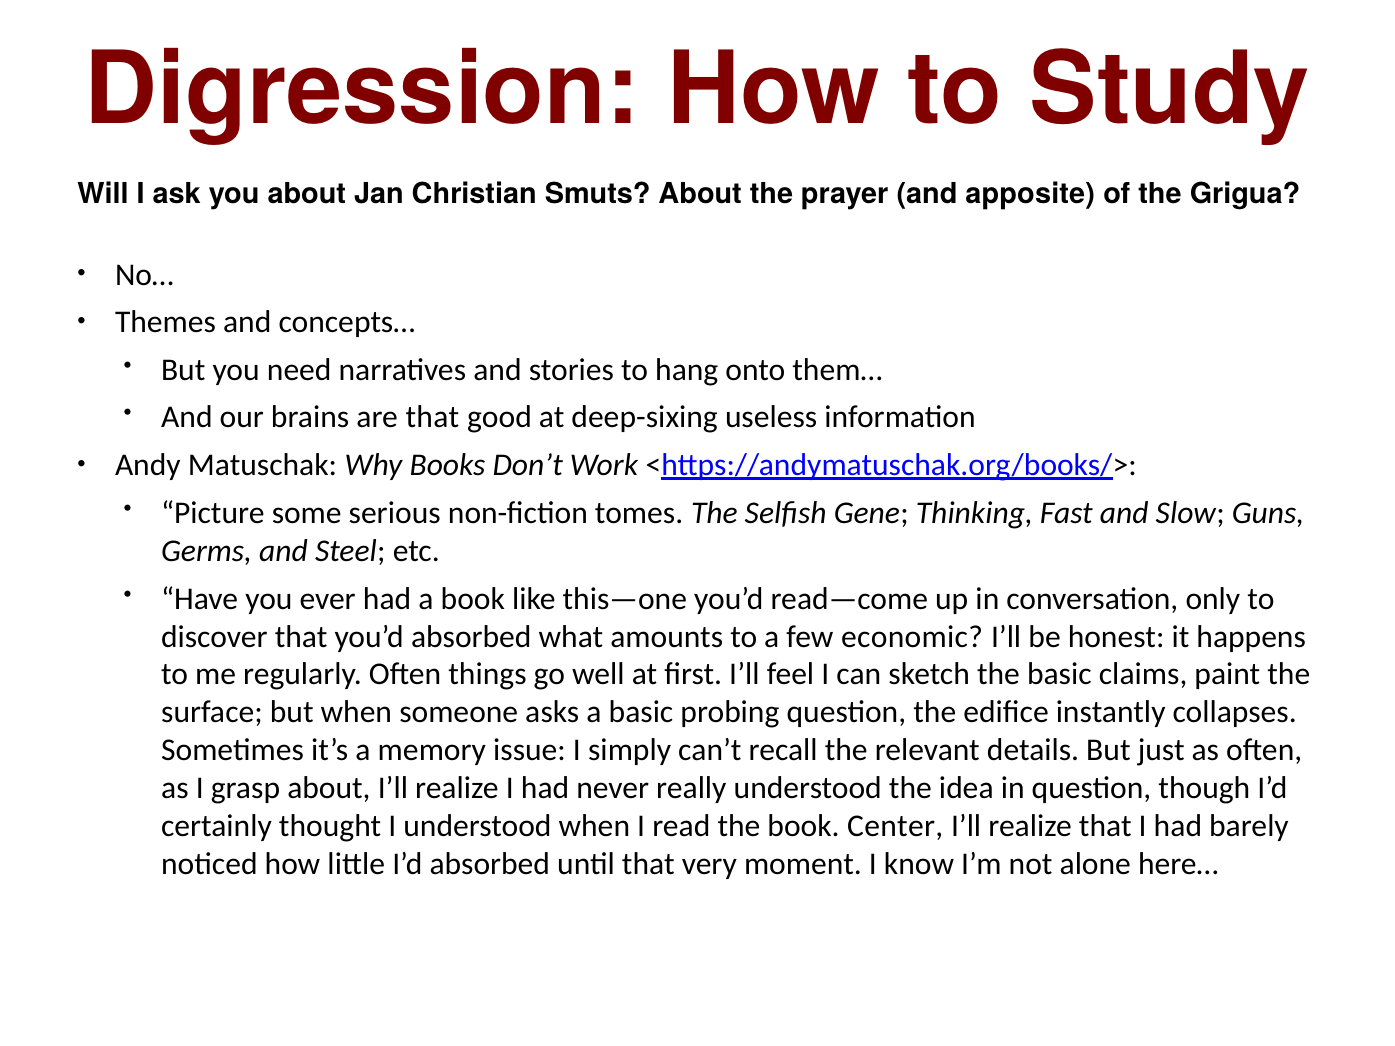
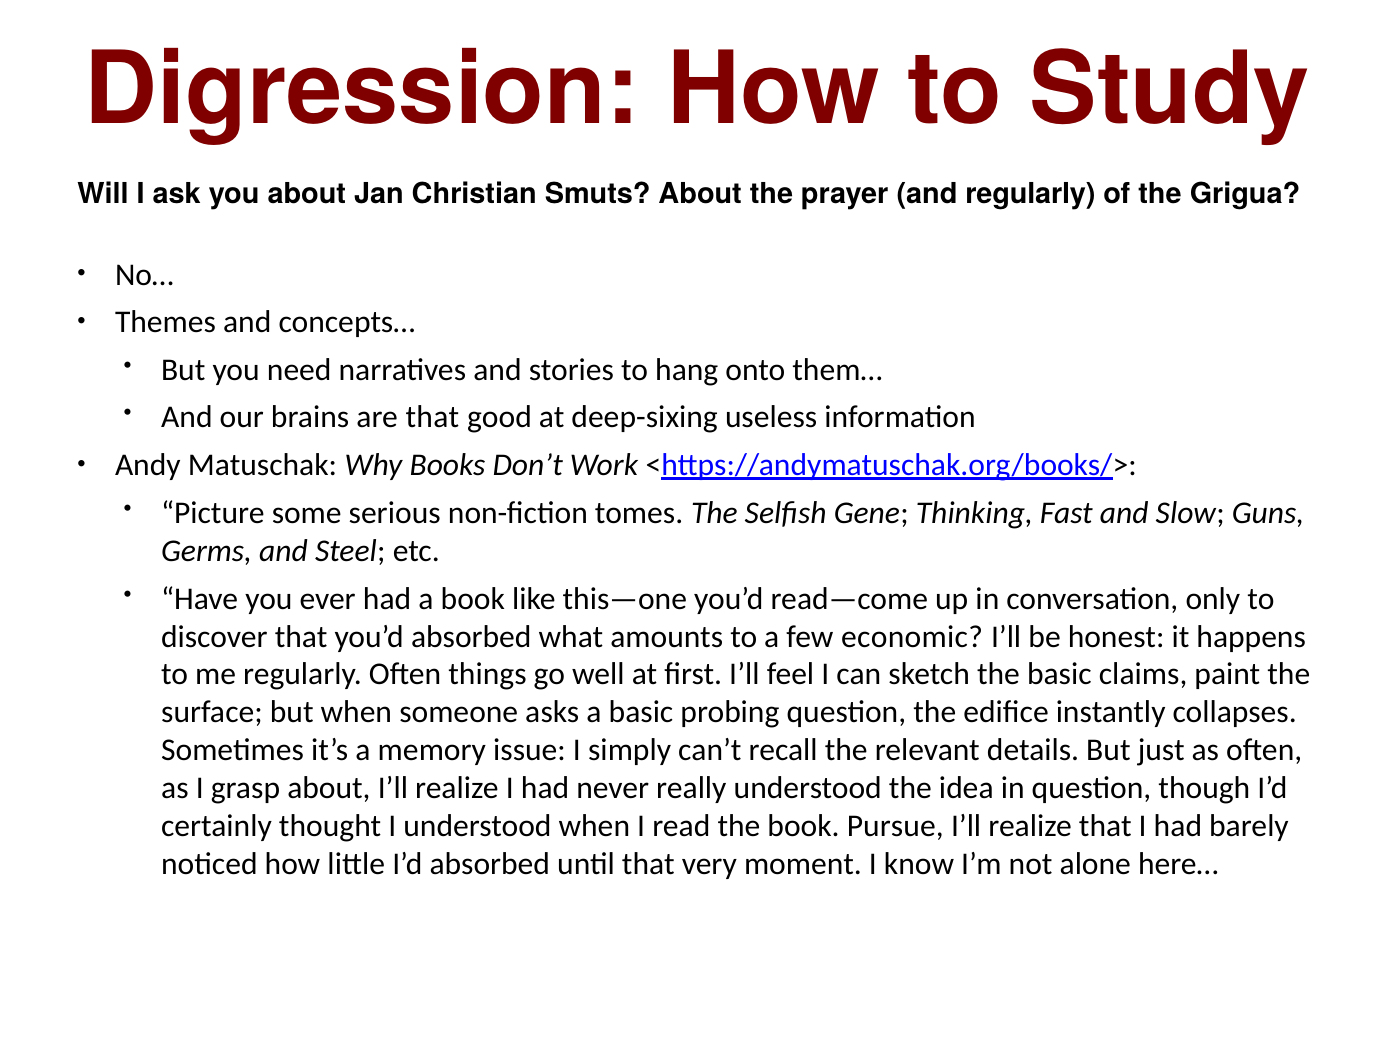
and apposite: apposite -> regularly
Center: Center -> Pursue
